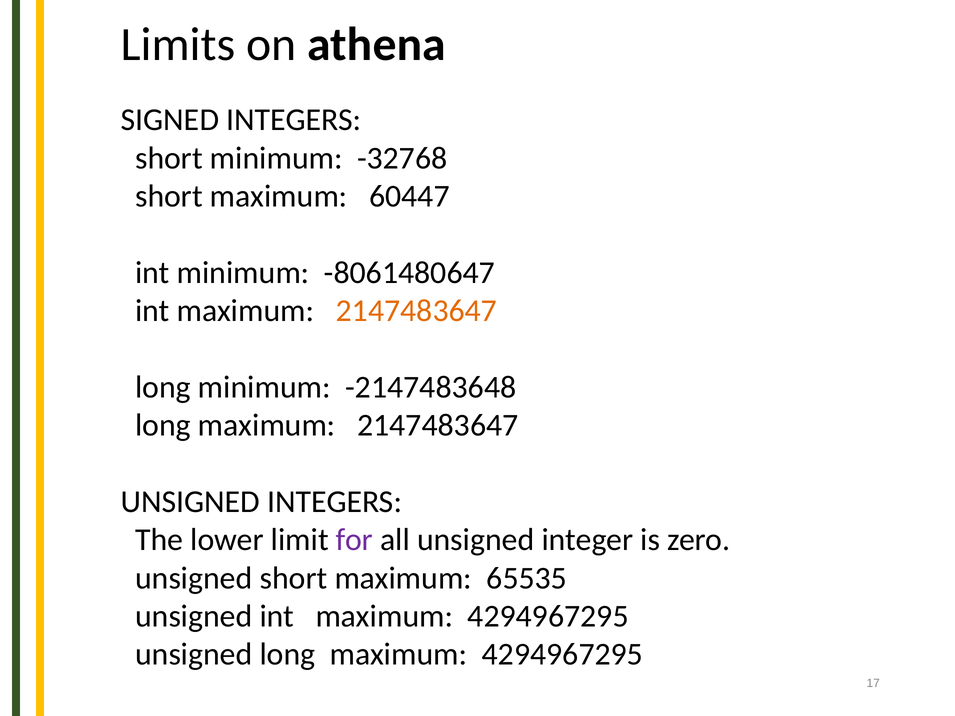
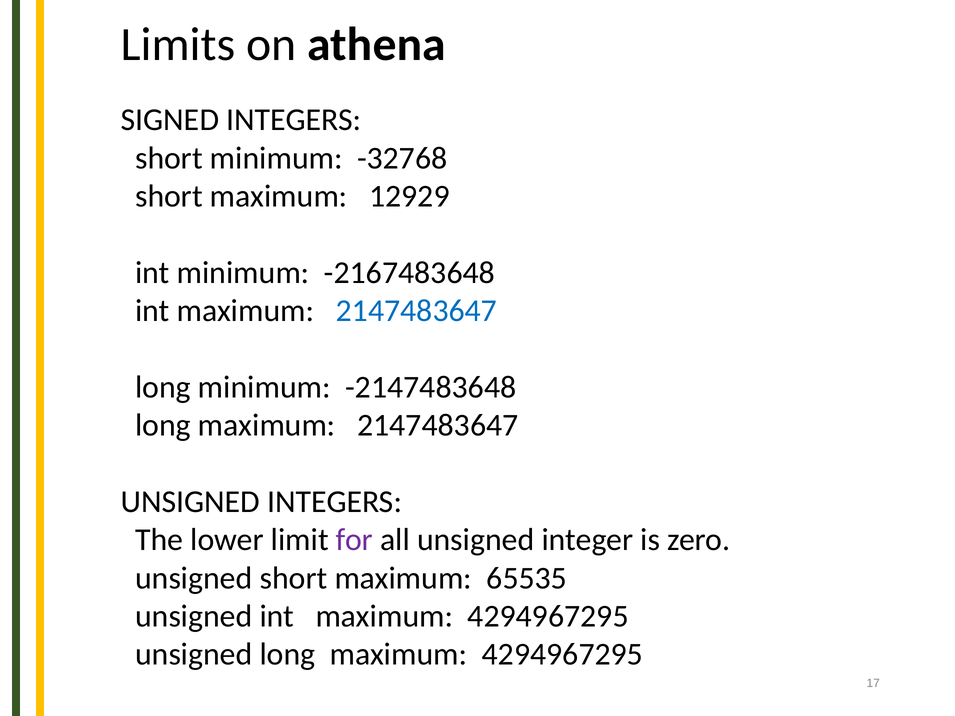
60447: 60447 -> 12929
-8061480647: -8061480647 -> -2167483648
2147483647 at (416, 311) colour: orange -> blue
